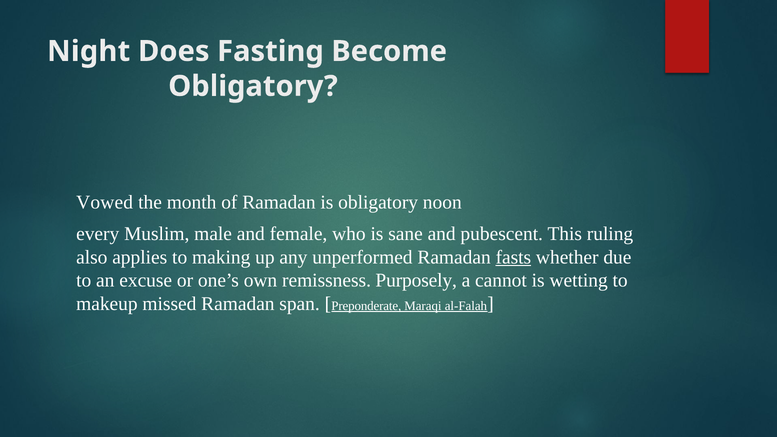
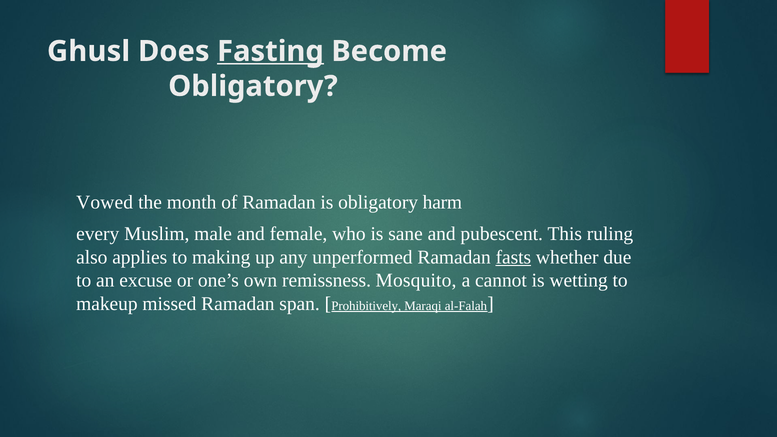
Night: Night -> Ghusl
Fasting underline: none -> present
noon: noon -> harm
Purposely: Purposely -> Mosquito
Preponderate: Preponderate -> Prohibitively
